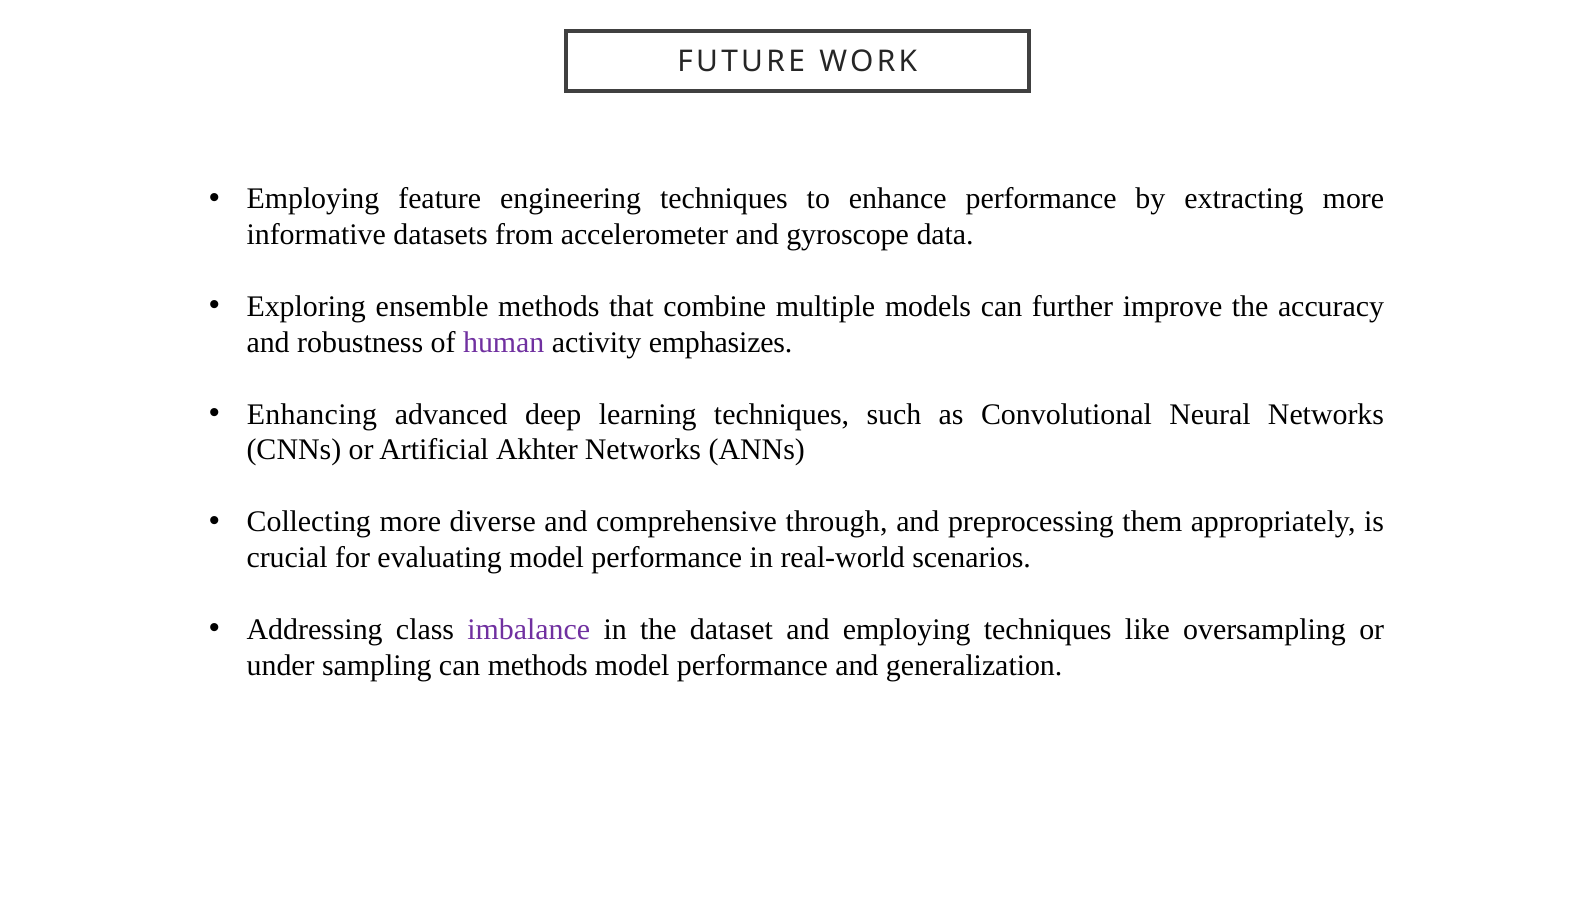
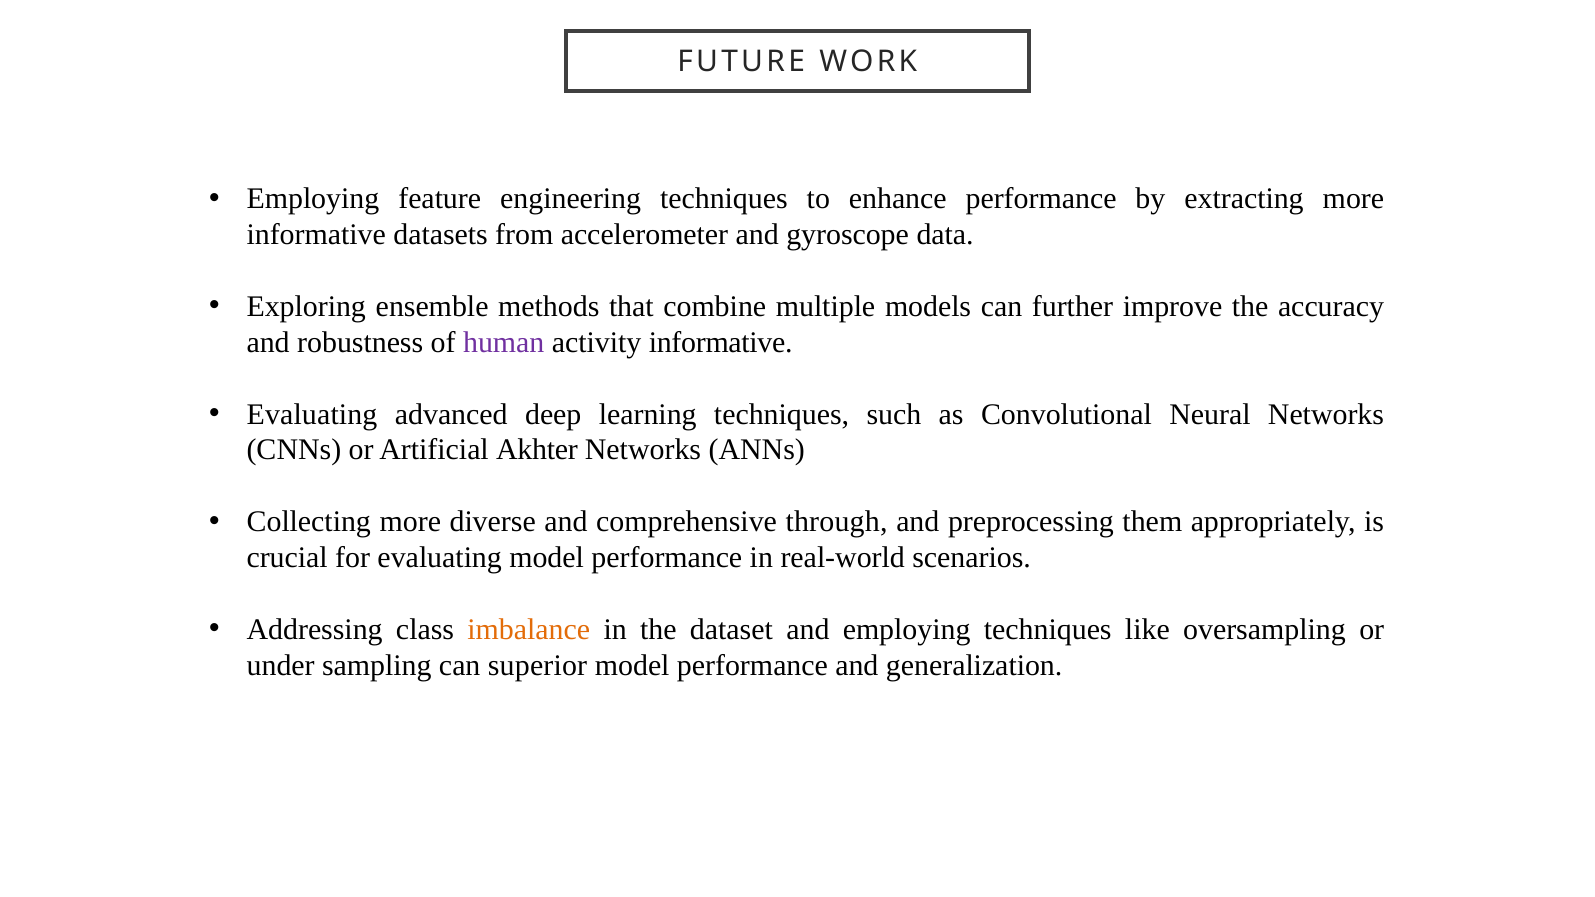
activity emphasizes: emphasizes -> informative
Enhancing at (312, 414): Enhancing -> Evaluating
imbalance colour: purple -> orange
can methods: methods -> superior
